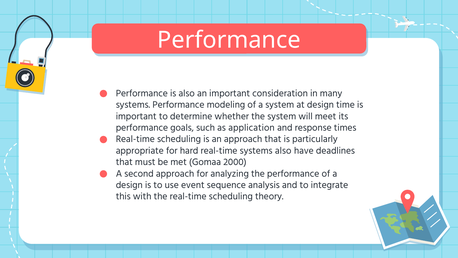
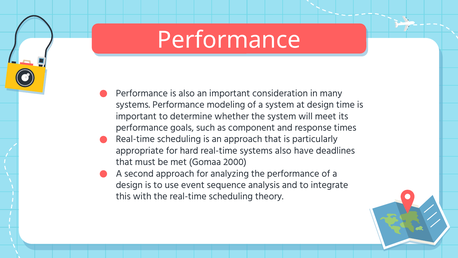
application: application -> component
